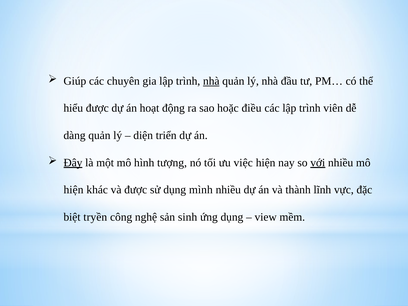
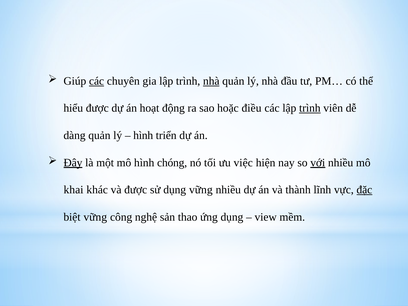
các at (97, 81) underline: none -> present
trình at (310, 108) underline: none -> present
diện at (143, 135): diện -> hình
tượng: tượng -> chóng
hiện at (74, 190): hiện -> khai
dụng mình: mình -> vững
đặc underline: none -> present
biệt tryền: tryền -> vững
sinh: sinh -> thao
